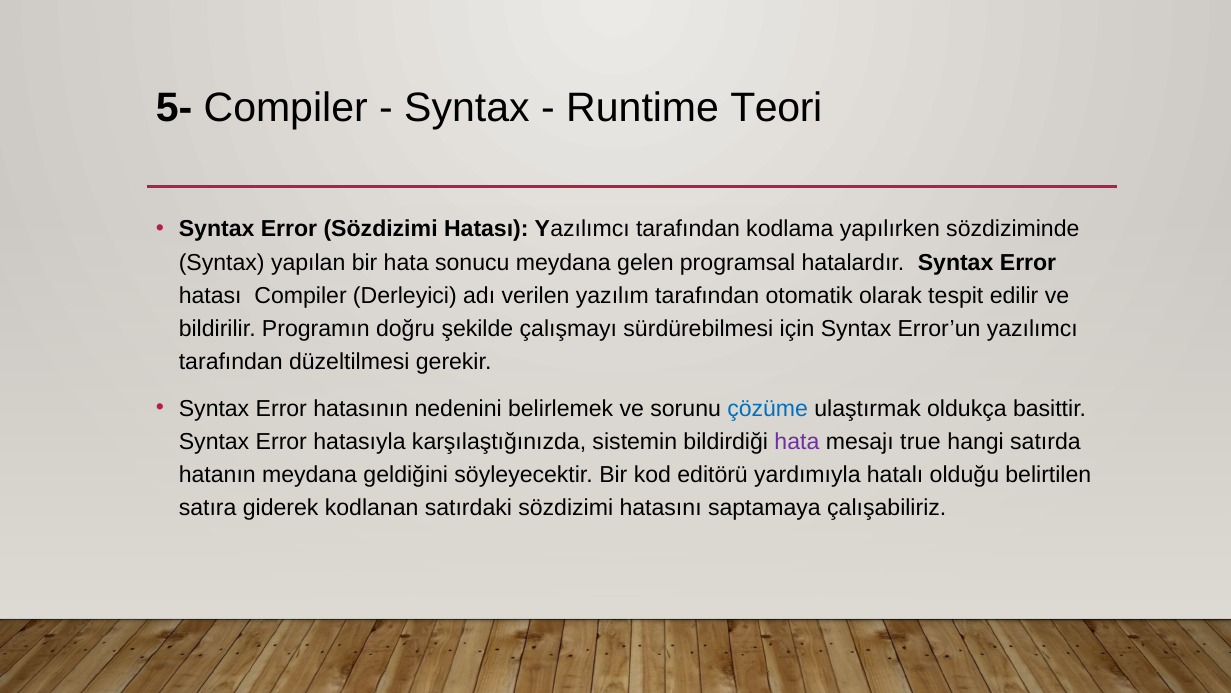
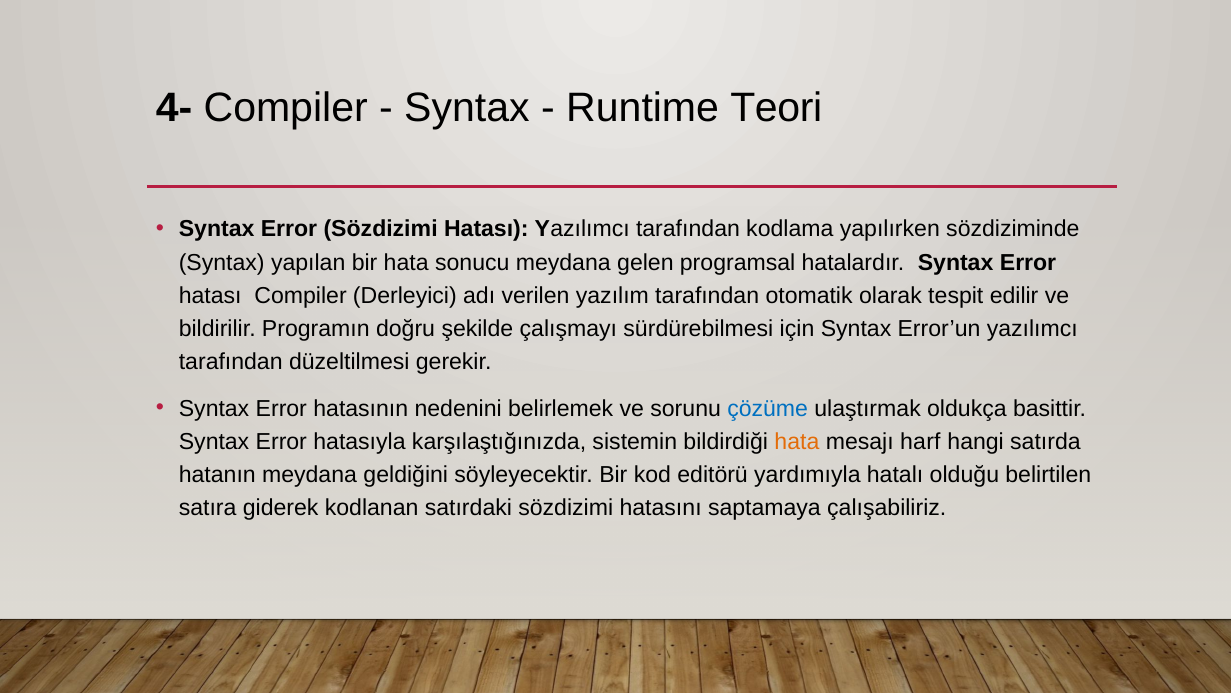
5-: 5- -> 4-
hata at (797, 441) colour: purple -> orange
true: true -> harf
